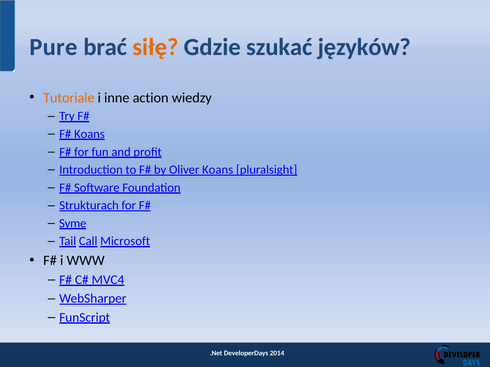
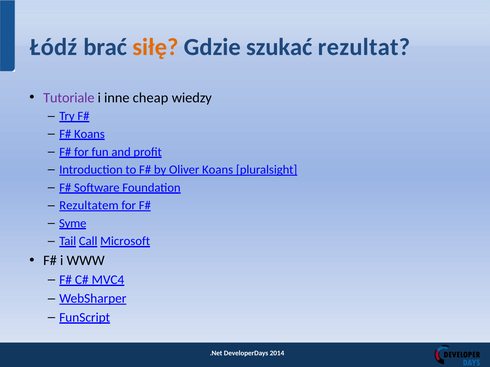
Pure: Pure -> Łódź
języków: języków -> rezultat
Tutoriale colour: orange -> purple
action: action -> cheap
Strukturach: Strukturach -> Rezultatem
